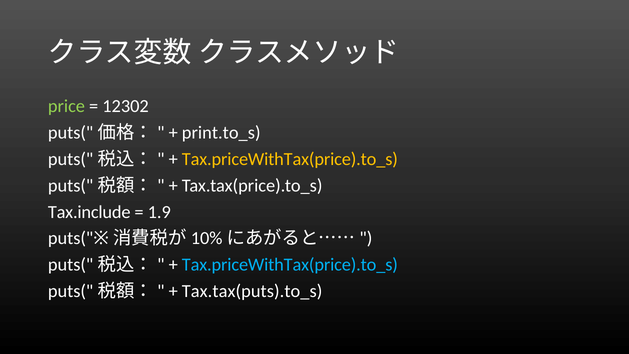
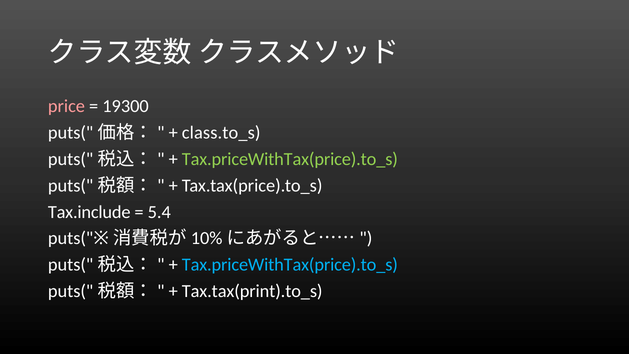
price colour: light green -> pink
12302: 12302 -> 19300
print.to_s: print.to_s -> class.to_s
Tax.priceWithTax(price).to_s at (290, 159) colour: yellow -> light green
1.9: 1.9 -> 5.4
Tax.tax(puts).to_s: Tax.tax(puts).to_s -> Tax.tax(print).to_s
